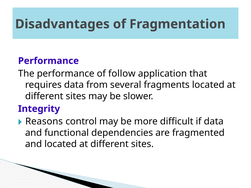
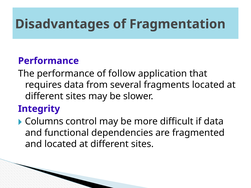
Reasons: Reasons -> Columns
